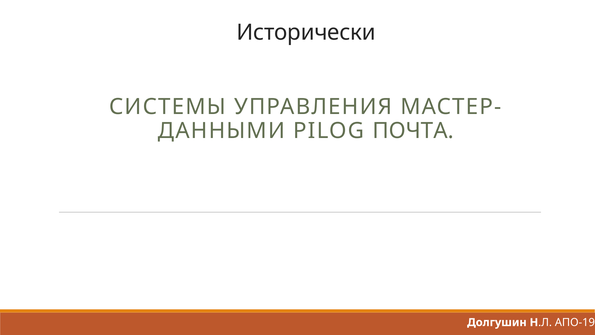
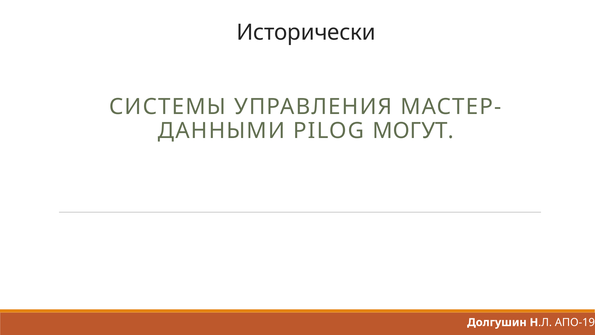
ПОЧТА: ПОЧТА -> МОГУТ
